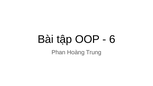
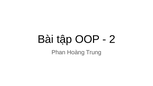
6: 6 -> 2
